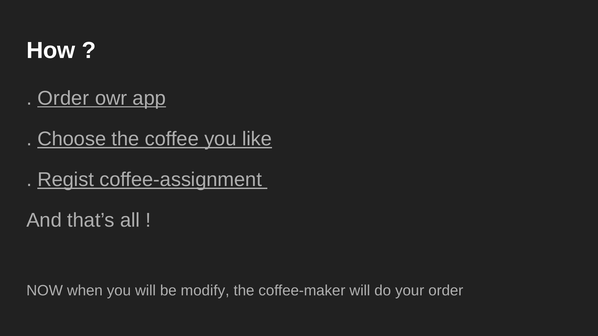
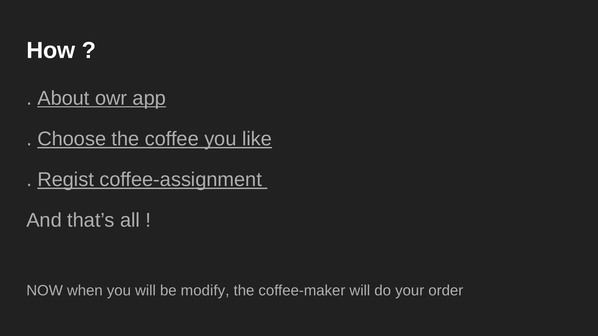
Order at (63, 98): Order -> About
